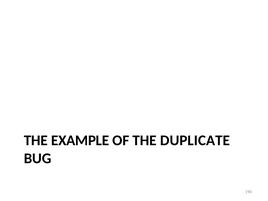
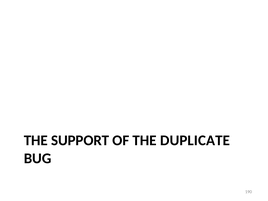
EXAMPLE: EXAMPLE -> SUPPORT
